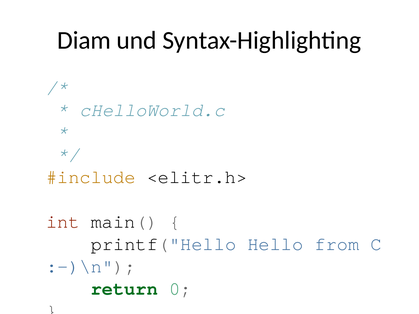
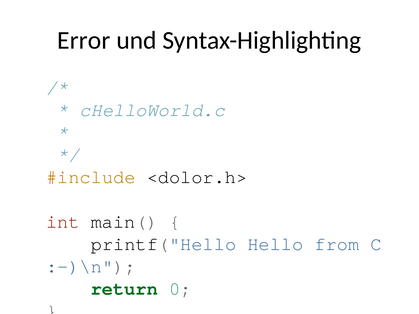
Diam: Diam -> Error
<elitr.h>: <elitr.h> -> <dolor.h>
